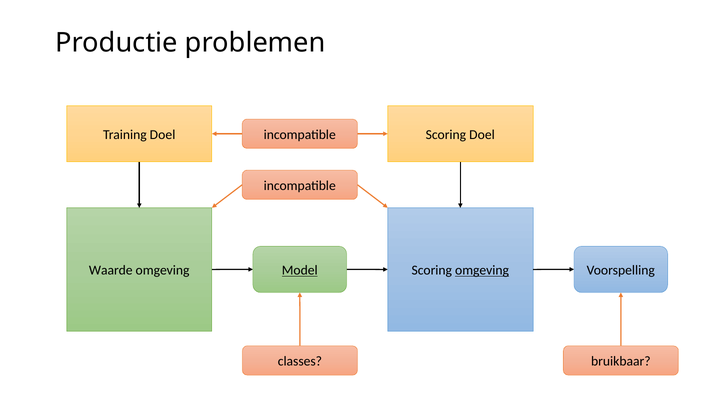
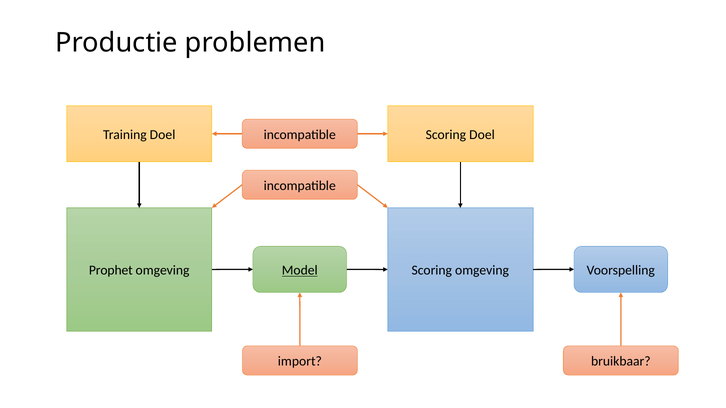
Waarde: Waarde -> Prophet
omgeving at (482, 271) underline: present -> none
classes: classes -> import
